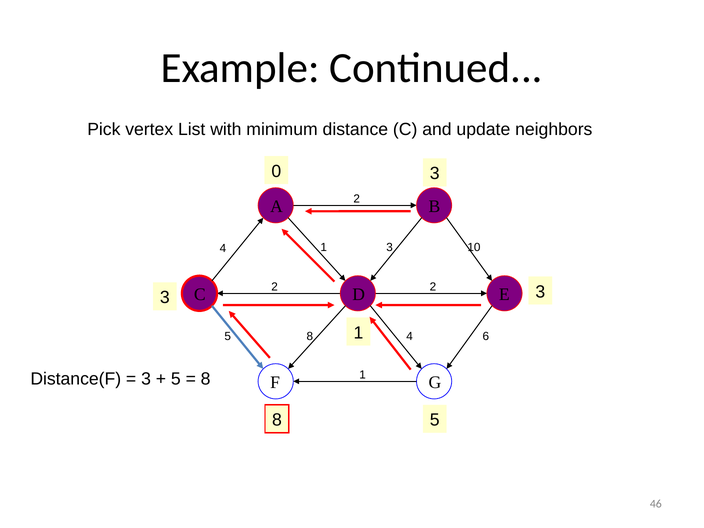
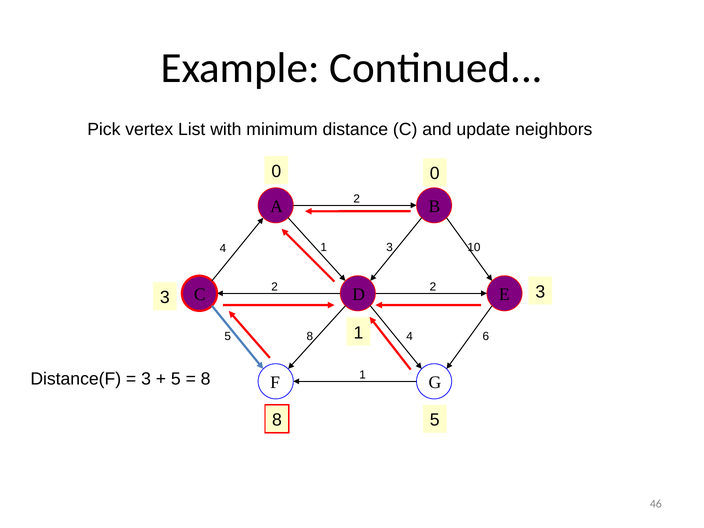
0 3: 3 -> 0
